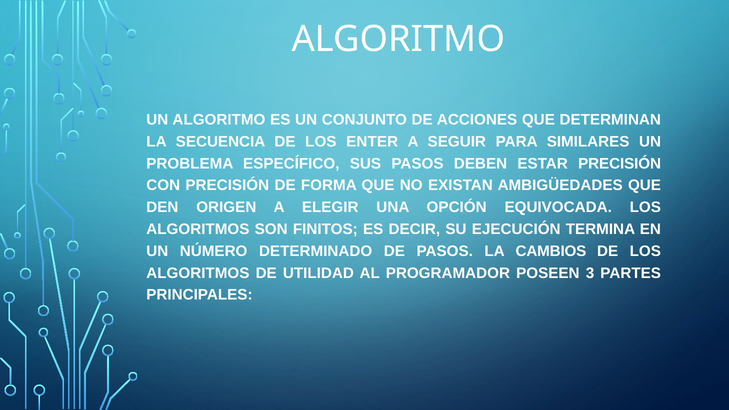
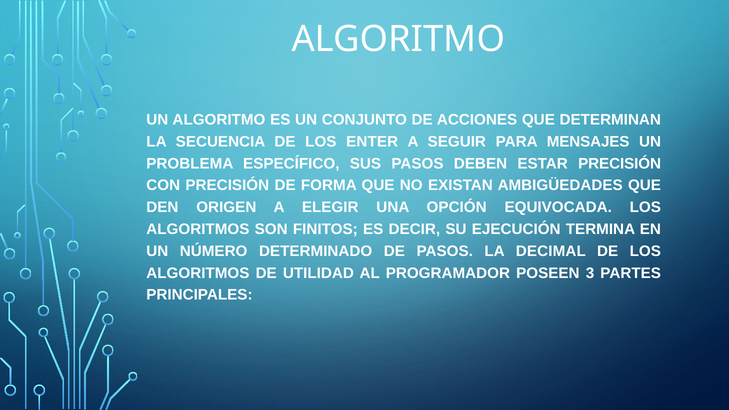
SIMILARES: SIMILARES -> MENSAJES
CAMBIOS: CAMBIOS -> DECIMAL
